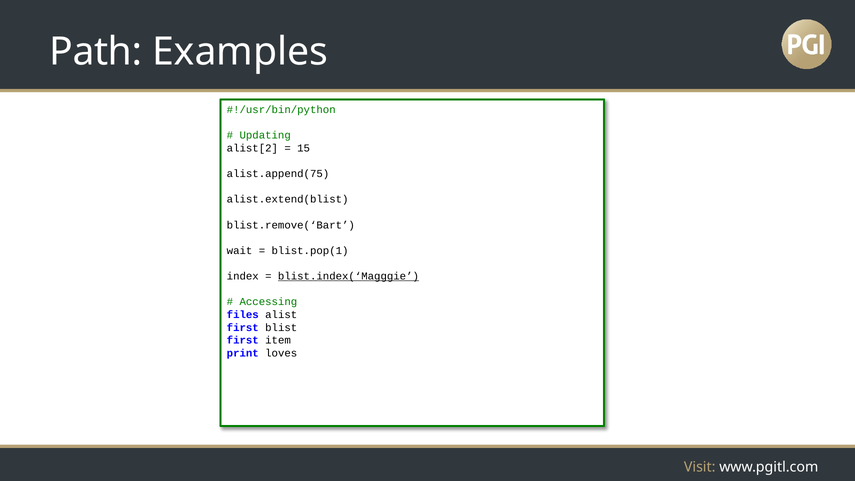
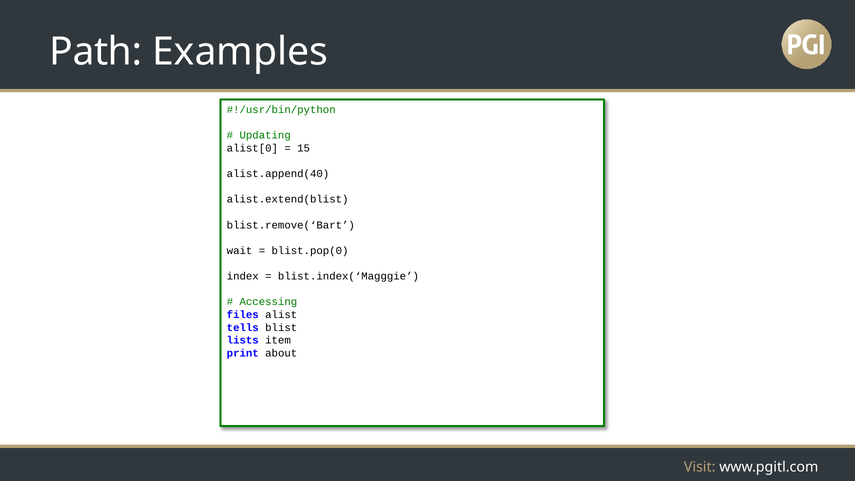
alist[2: alist[2 -> alist[0
alist.append(75: alist.append(75 -> alist.append(40
blist.pop(1: blist.pop(1 -> blist.pop(0
blist.index(‘Magggie underline: present -> none
first at (243, 328): first -> tells
first at (243, 340): first -> lists
loves: loves -> about
